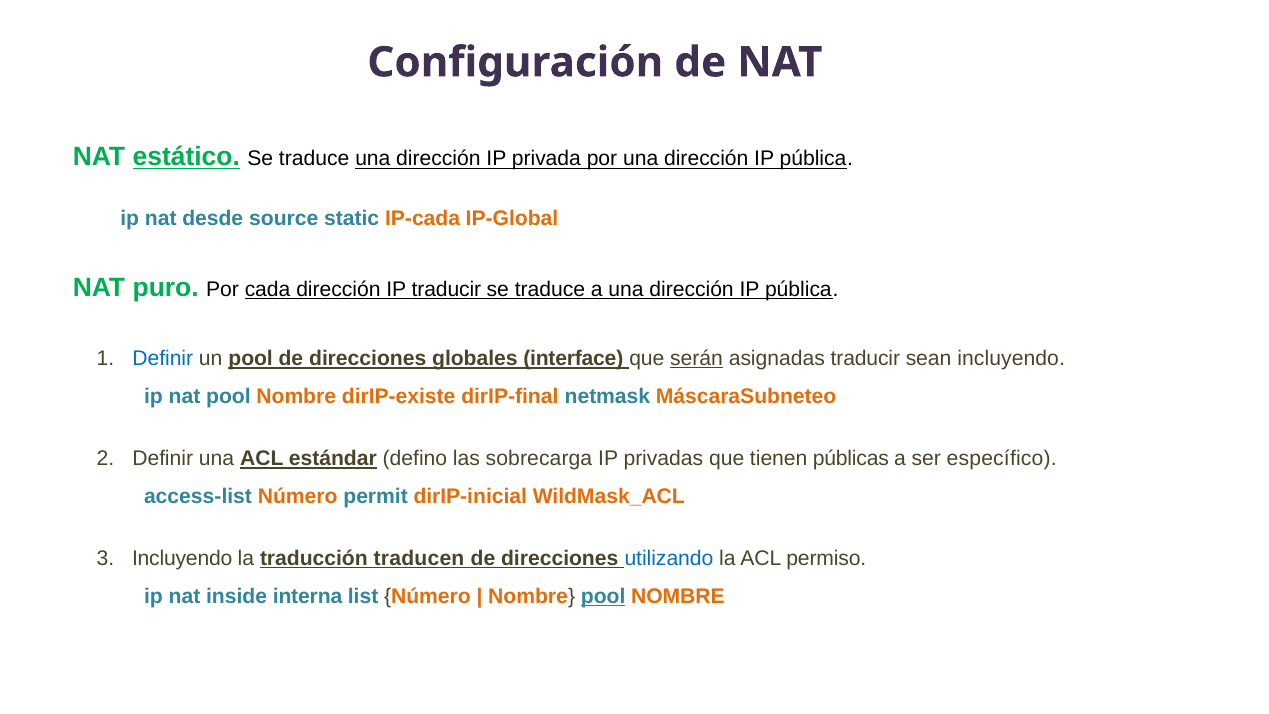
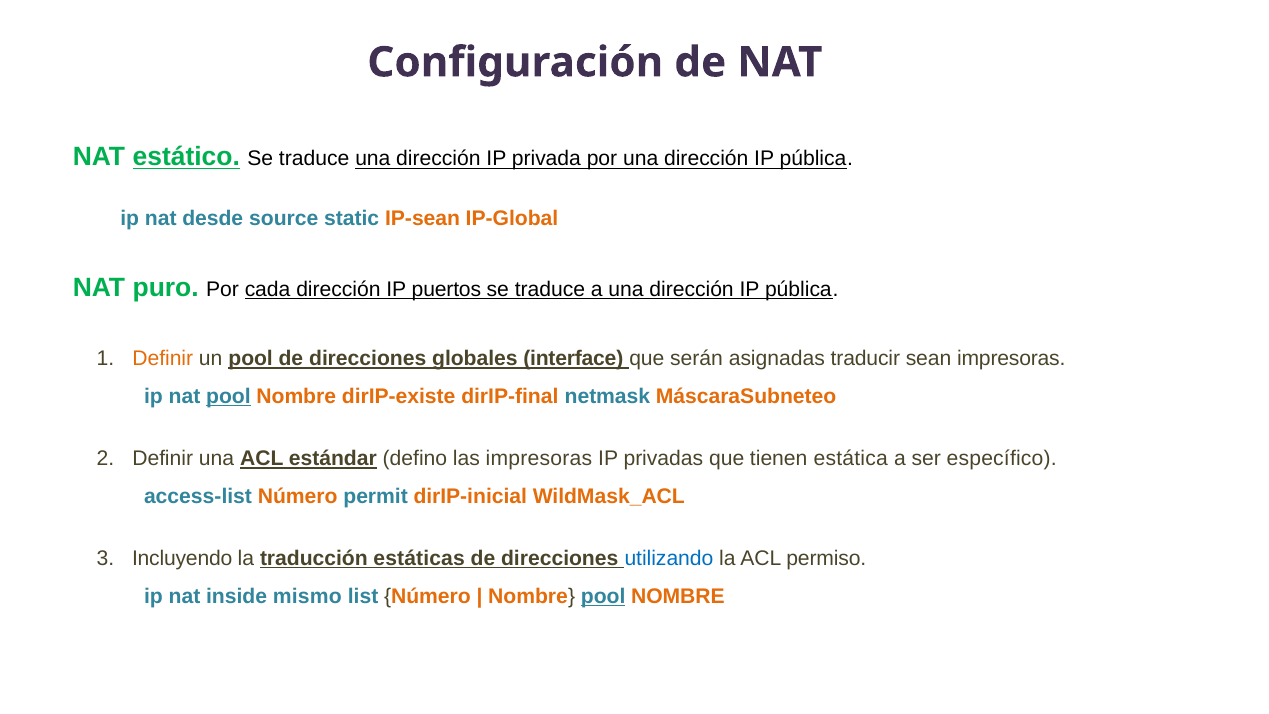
IP-cada: IP-cada -> IP-sean
IP traducir: traducir -> puertos
Definir at (163, 359) colour: blue -> orange
serán underline: present -> none
sean incluyendo: incluyendo -> impresoras
pool at (228, 397) underline: none -> present
las sobrecarga: sobrecarga -> impresoras
públicas: públicas -> estática
traducen: traducen -> estáticas
interna: interna -> mismo
